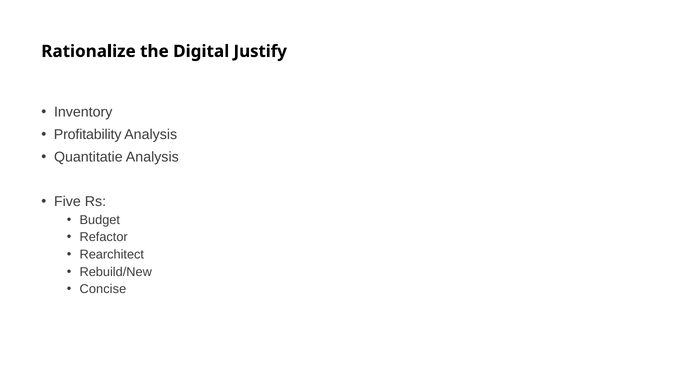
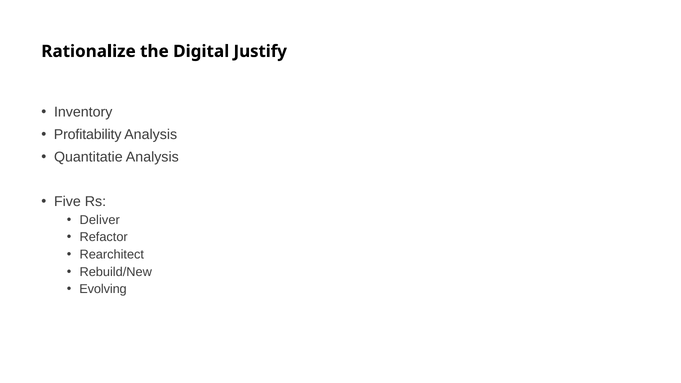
Budget: Budget -> Deliver
Concise: Concise -> Evolving
